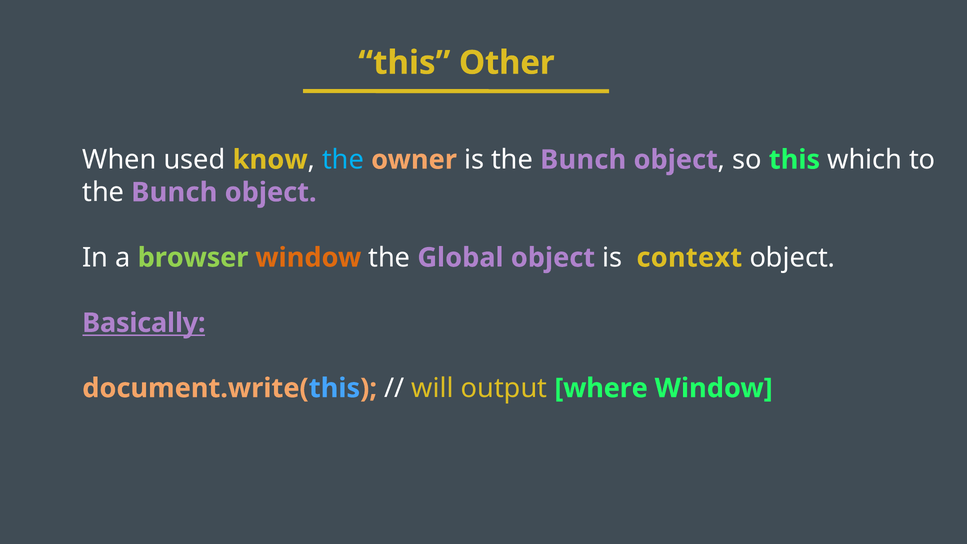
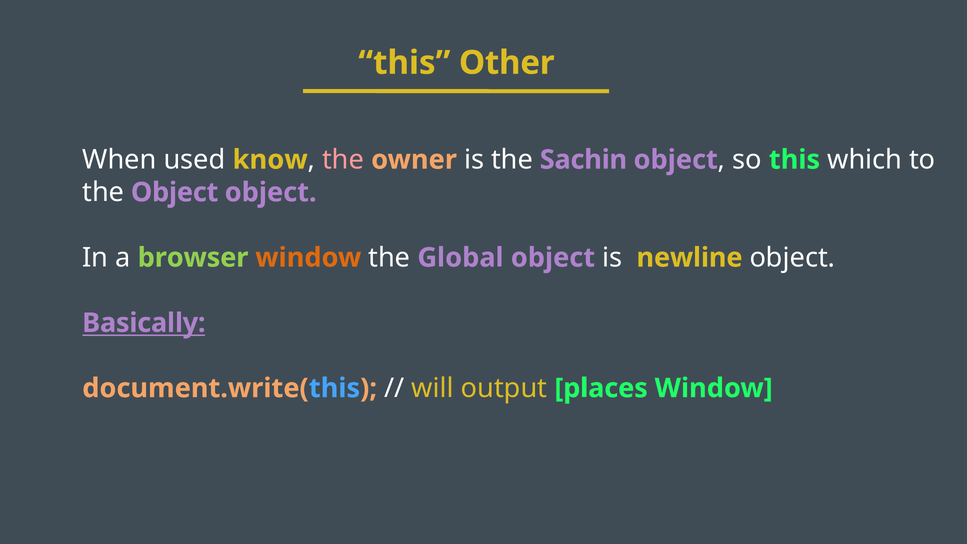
the at (343, 160) colour: light blue -> pink
is the Bunch: Bunch -> Sachin
Bunch at (174, 192): Bunch -> Object
context: context -> newline
where: where -> places
